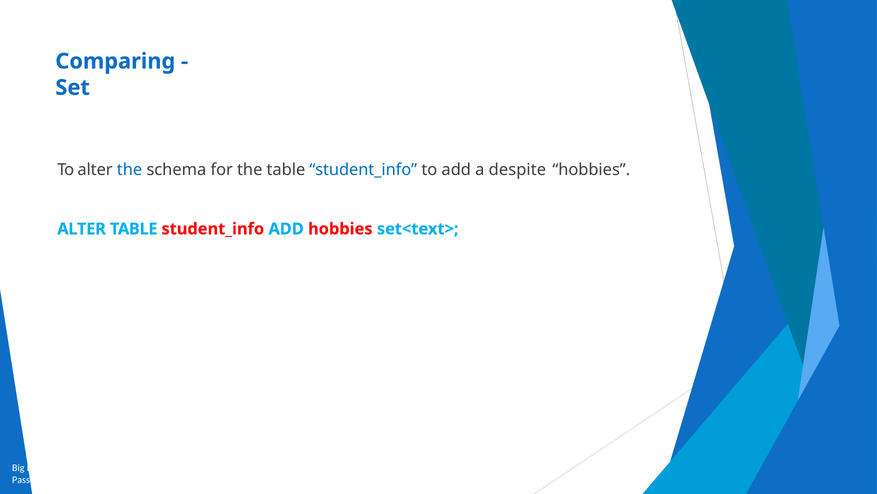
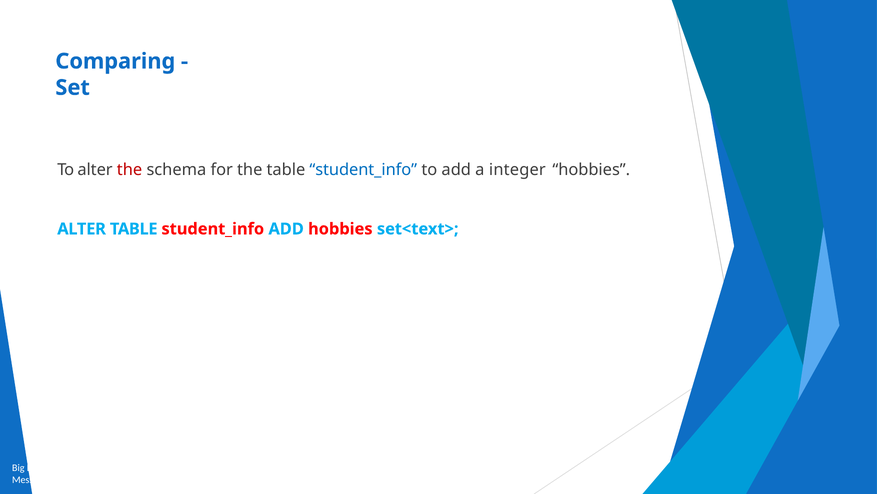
the at (130, 169) colour: blue -> red
despite: despite -> integer
Password: Password -> Messages
